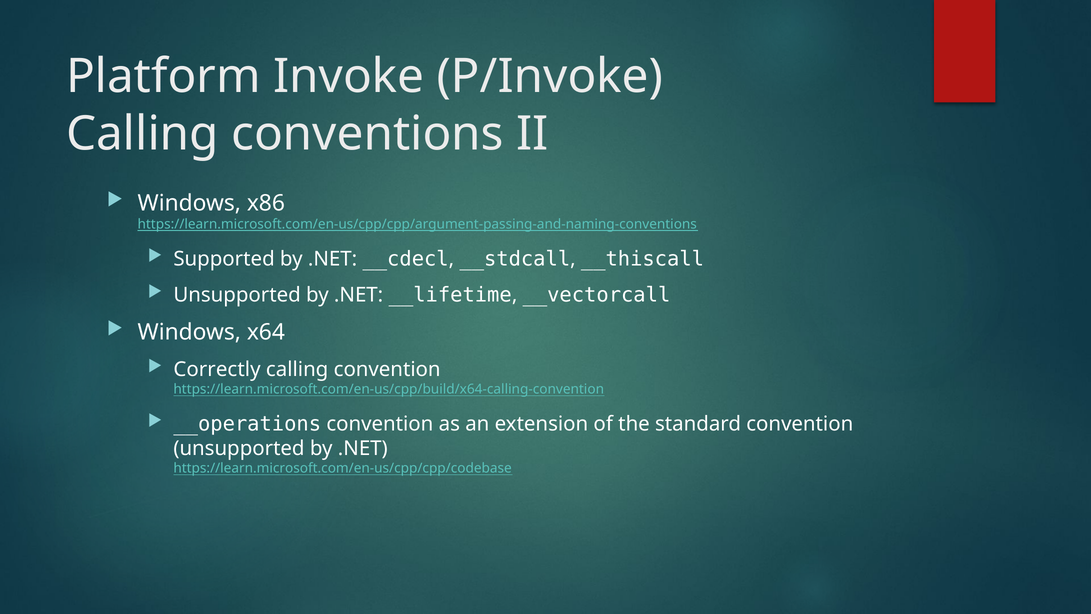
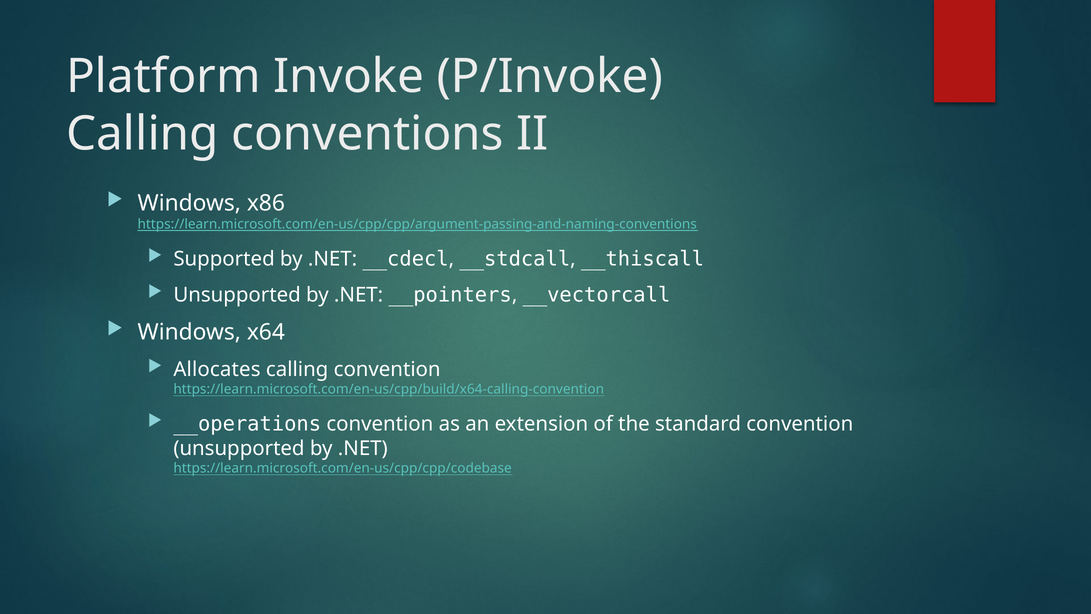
__lifetime: __lifetime -> __pointers
Correctly: Correctly -> Allocates
